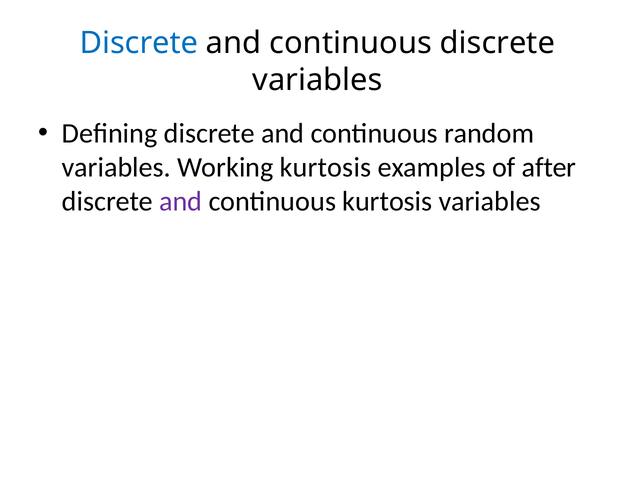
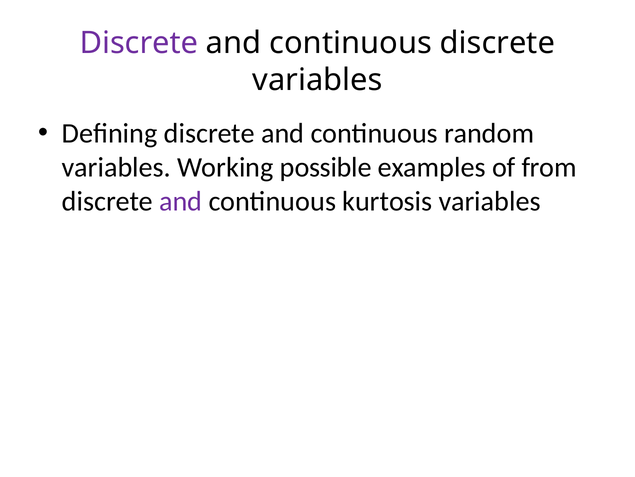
Discrete at (139, 43) colour: blue -> purple
Working kurtosis: kurtosis -> possible
after: after -> from
